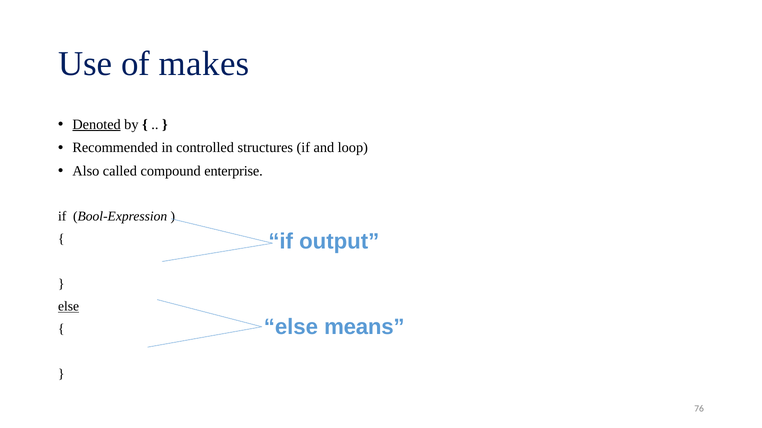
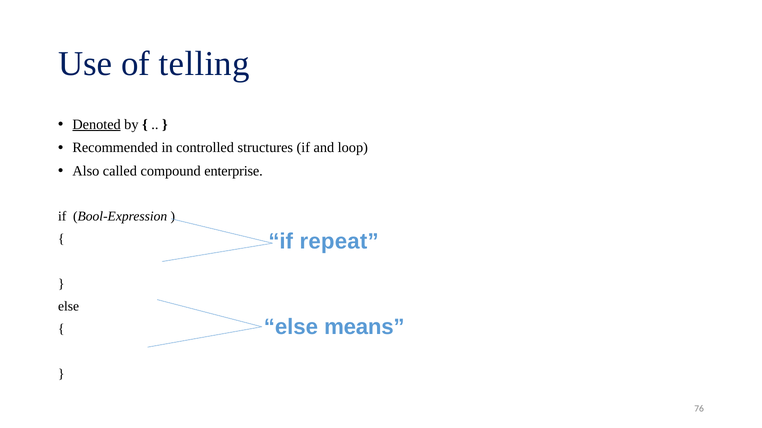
makes: makes -> telling
output: output -> repeat
else at (69, 307) underline: present -> none
